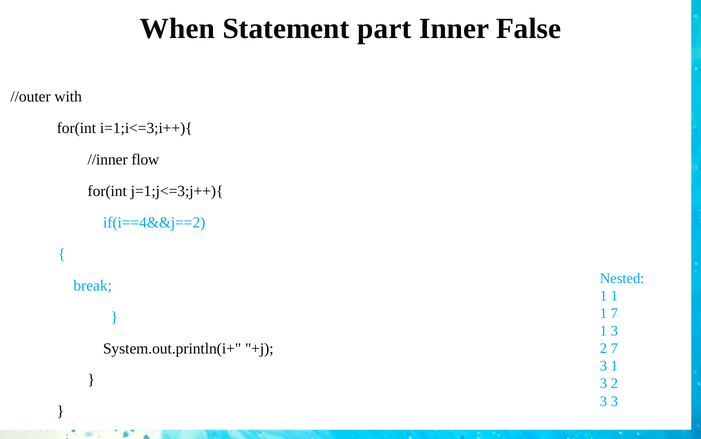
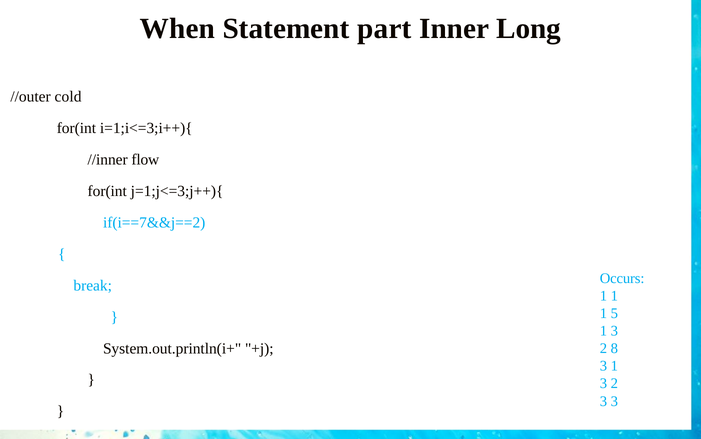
False: False -> Long
with: with -> cold
if(i==4&&j==2: if(i==4&&j==2 -> if(i==7&&j==2
Nested: Nested -> Occurs
1 7: 7 -> 5
2 7: 7 -> 8
